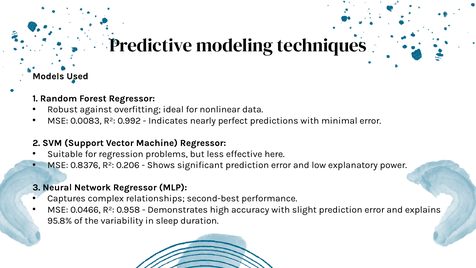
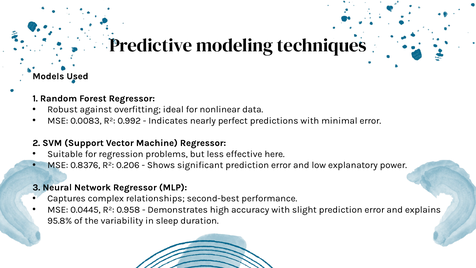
0.0466: 0.0466 -> 0.0445
